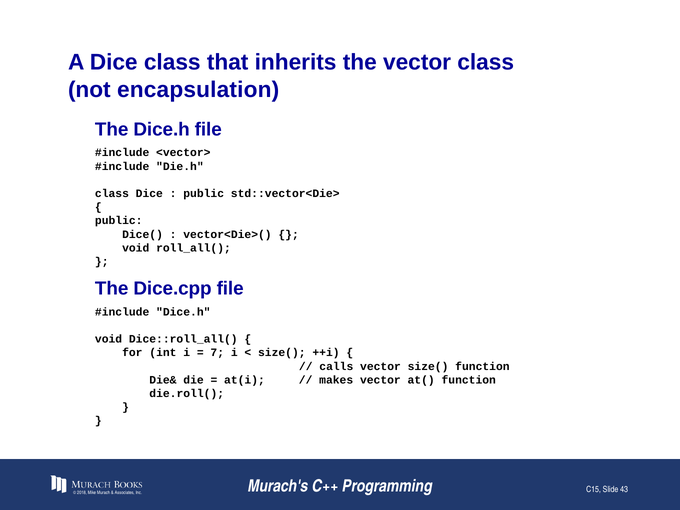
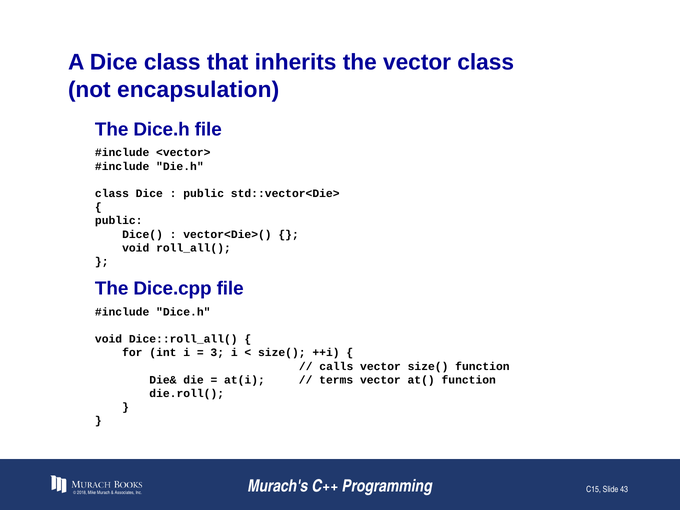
7: 7 -> 3
makes: makes -> terms
